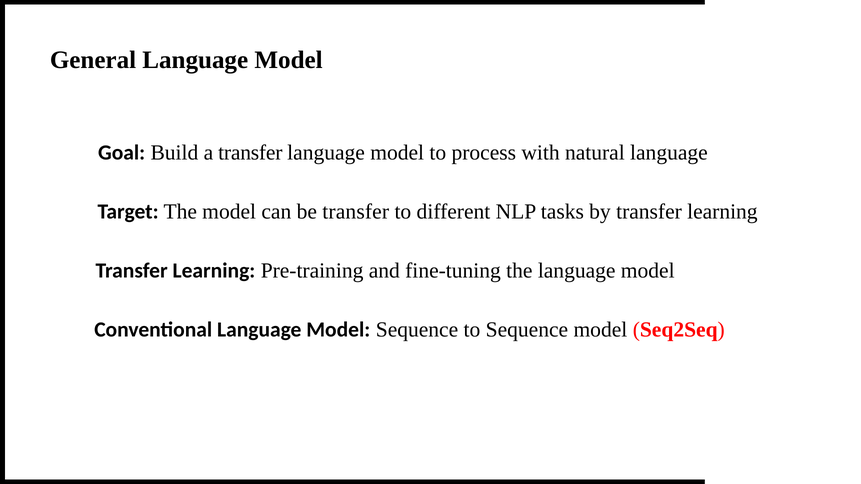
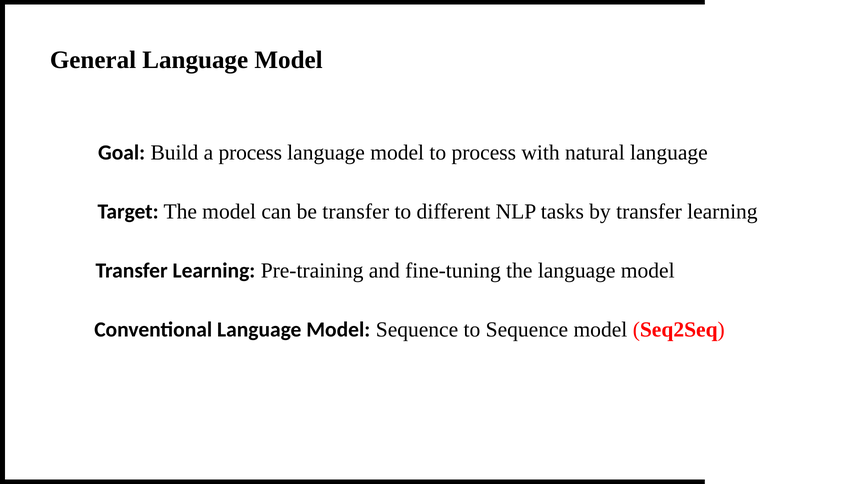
a transfer: transfer -> process
